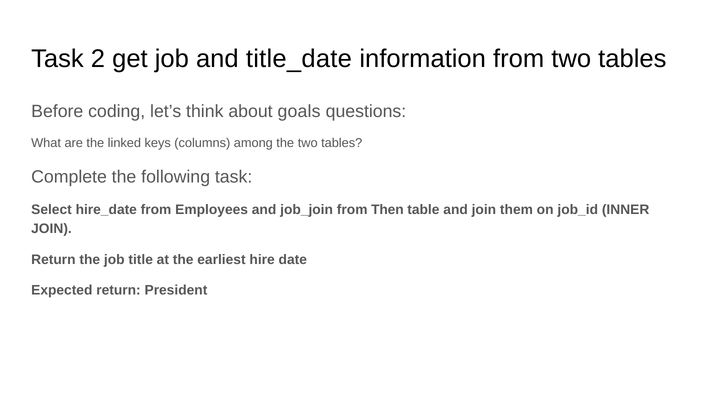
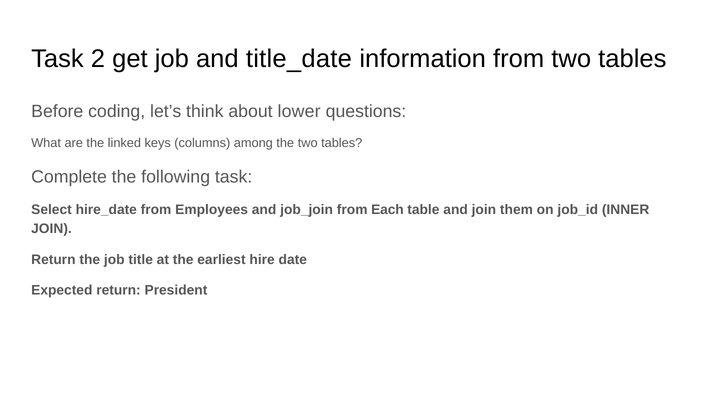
goals: goals -> lower
Then: Then -> Each
